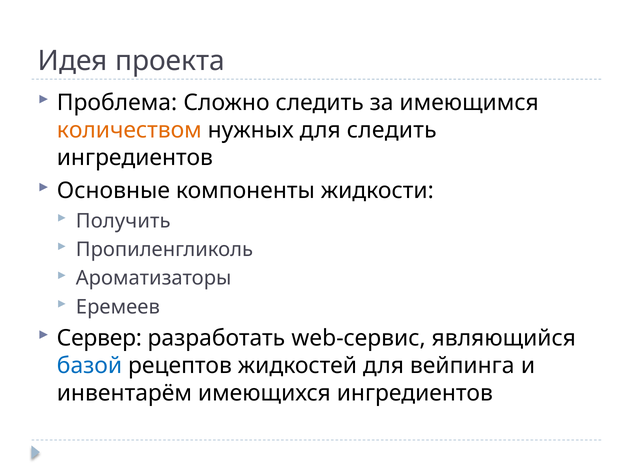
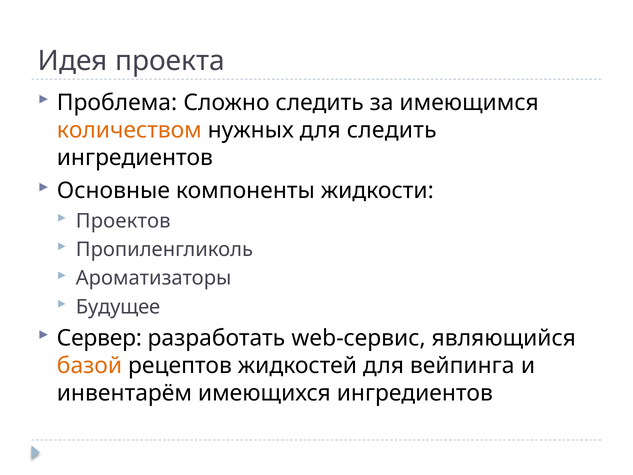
Получить: Получить -> Проектов
Еремеев: Еремеев -> Будущее
базой colour: blue -> orange
